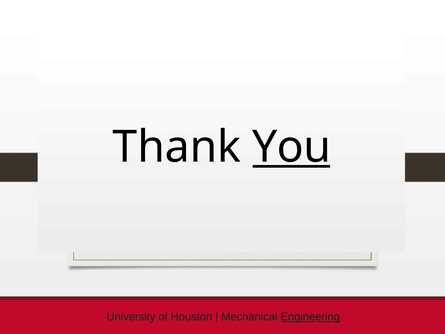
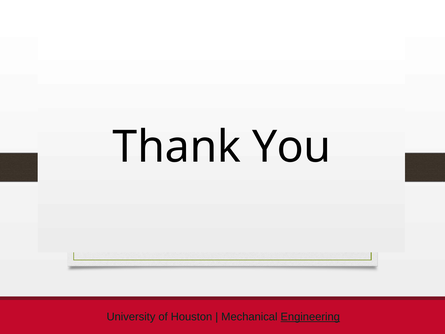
You underline: present -> none
